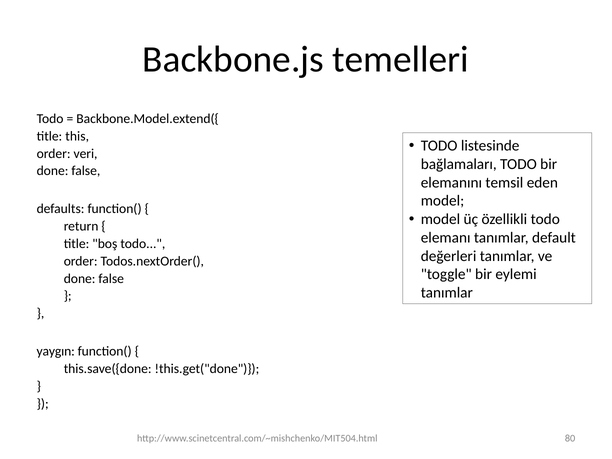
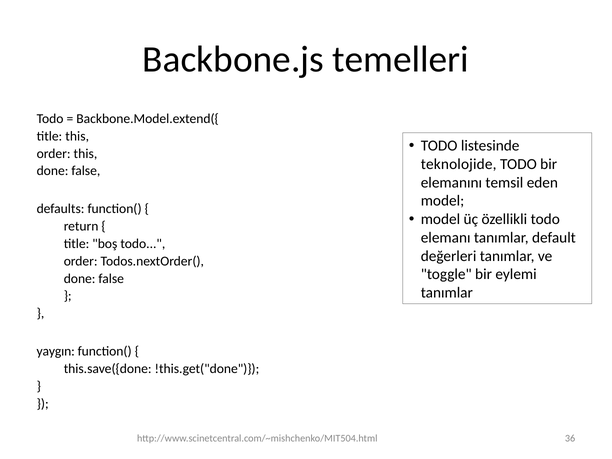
order veri: veri -> this
bağlamaları: bağlamaları -> teknolojide
80: 80 -> 36
